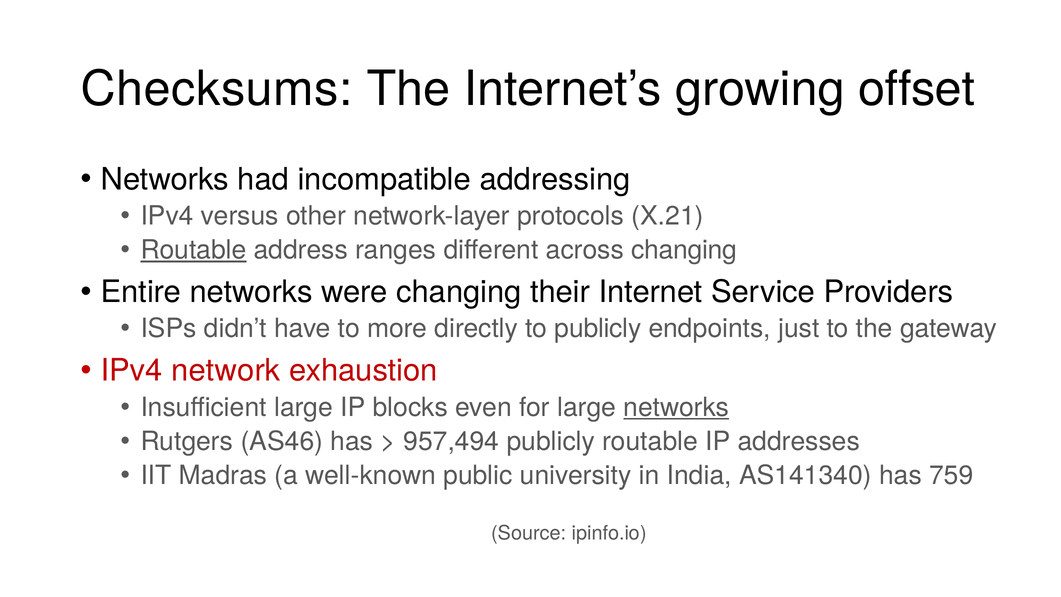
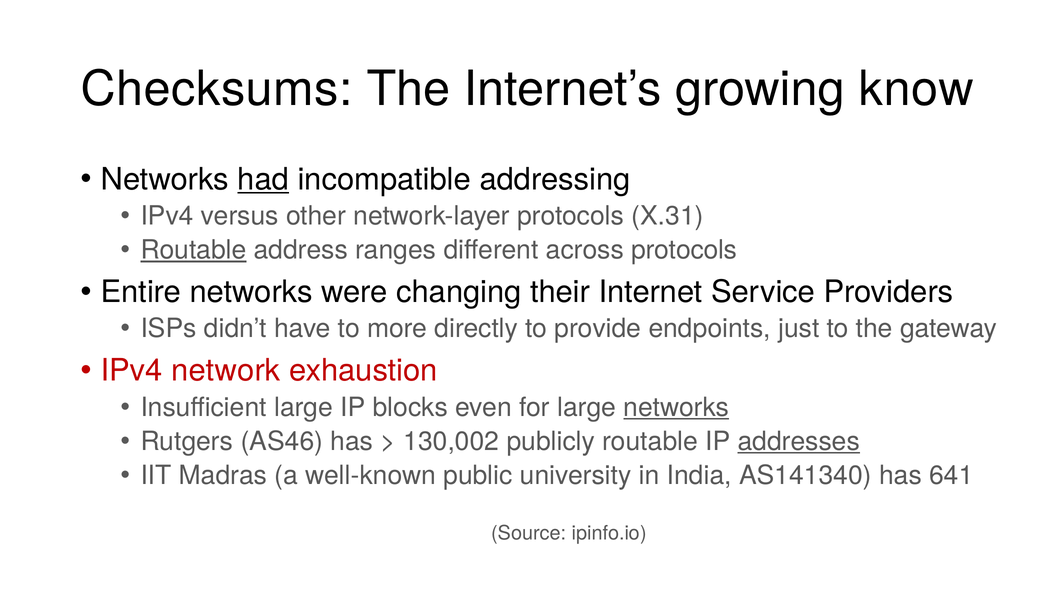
offset: offset -> know
had underline: none -> present
X.21: X.21 -> X.31
across changing: changing -> protocols
to publicly: publicly -> provide
957,494: 957,494 -> 130,002
addresses underline: none -> present
759: 759 -> 641
